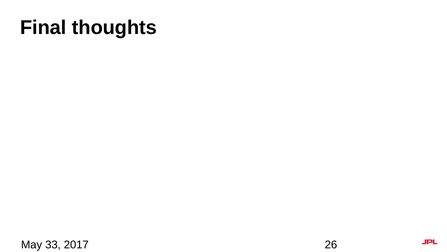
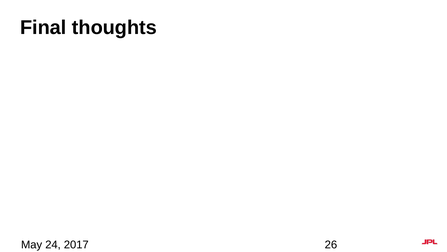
33: 33 -> 24
